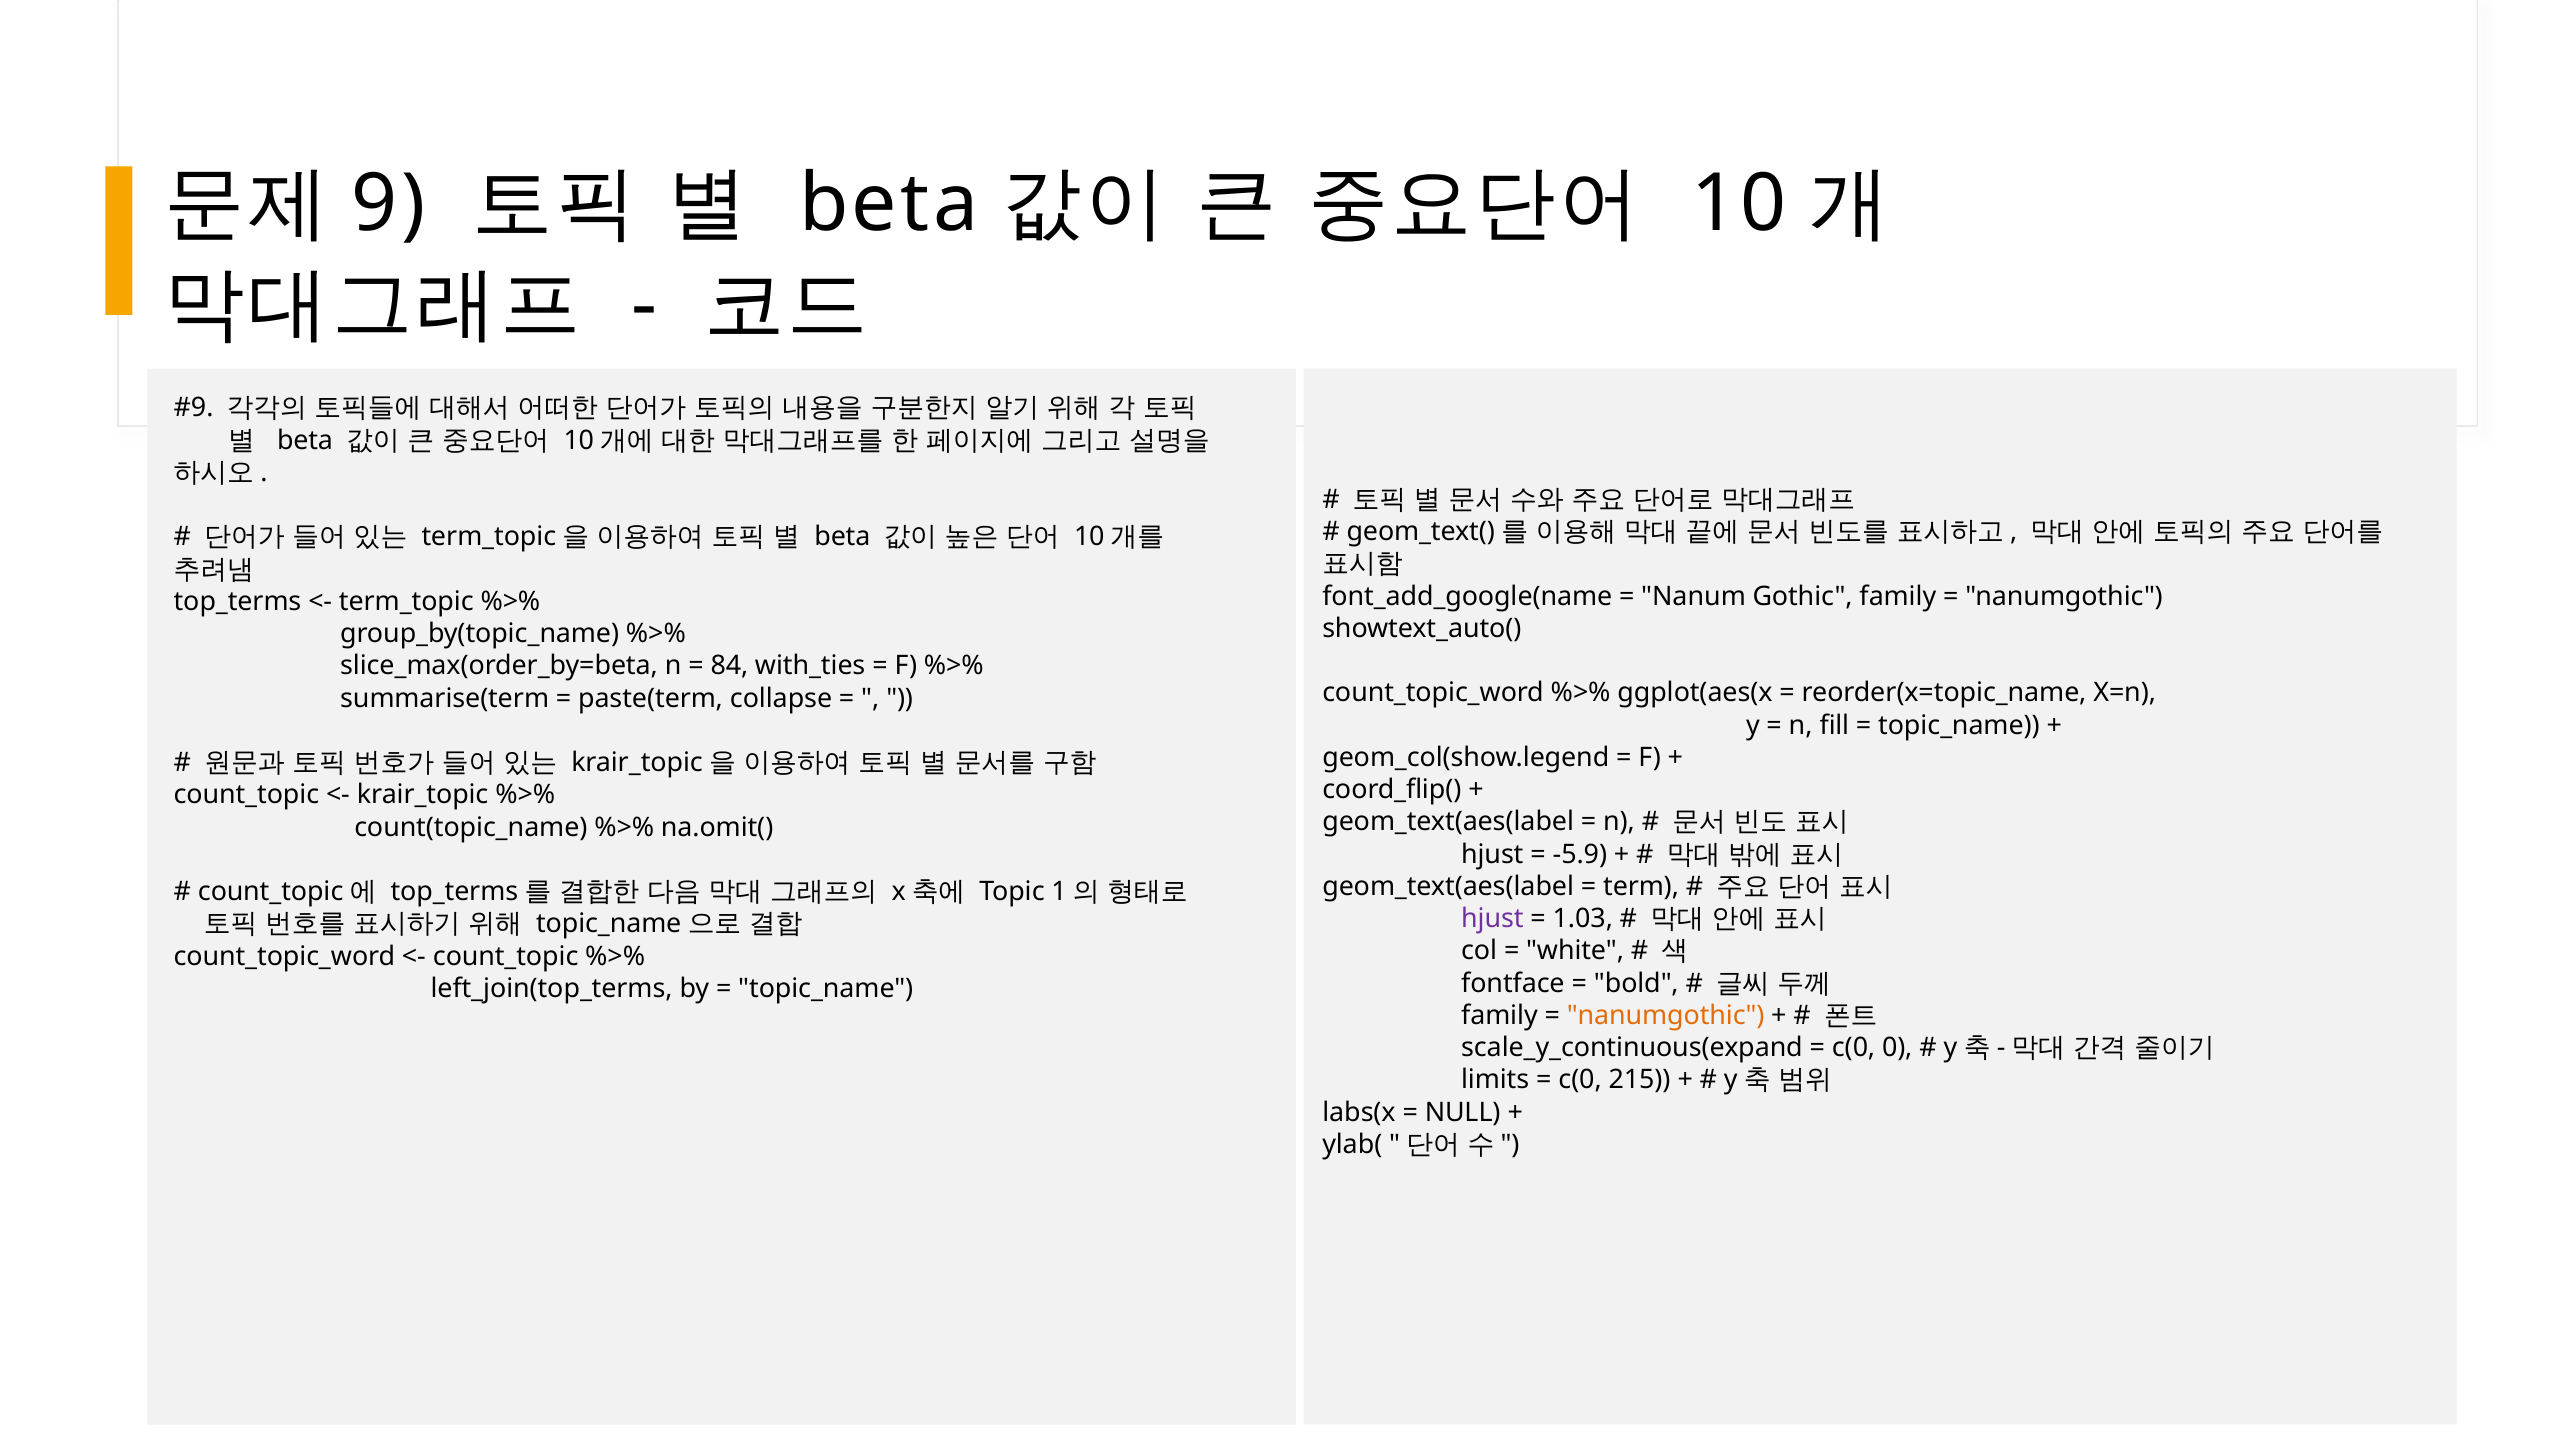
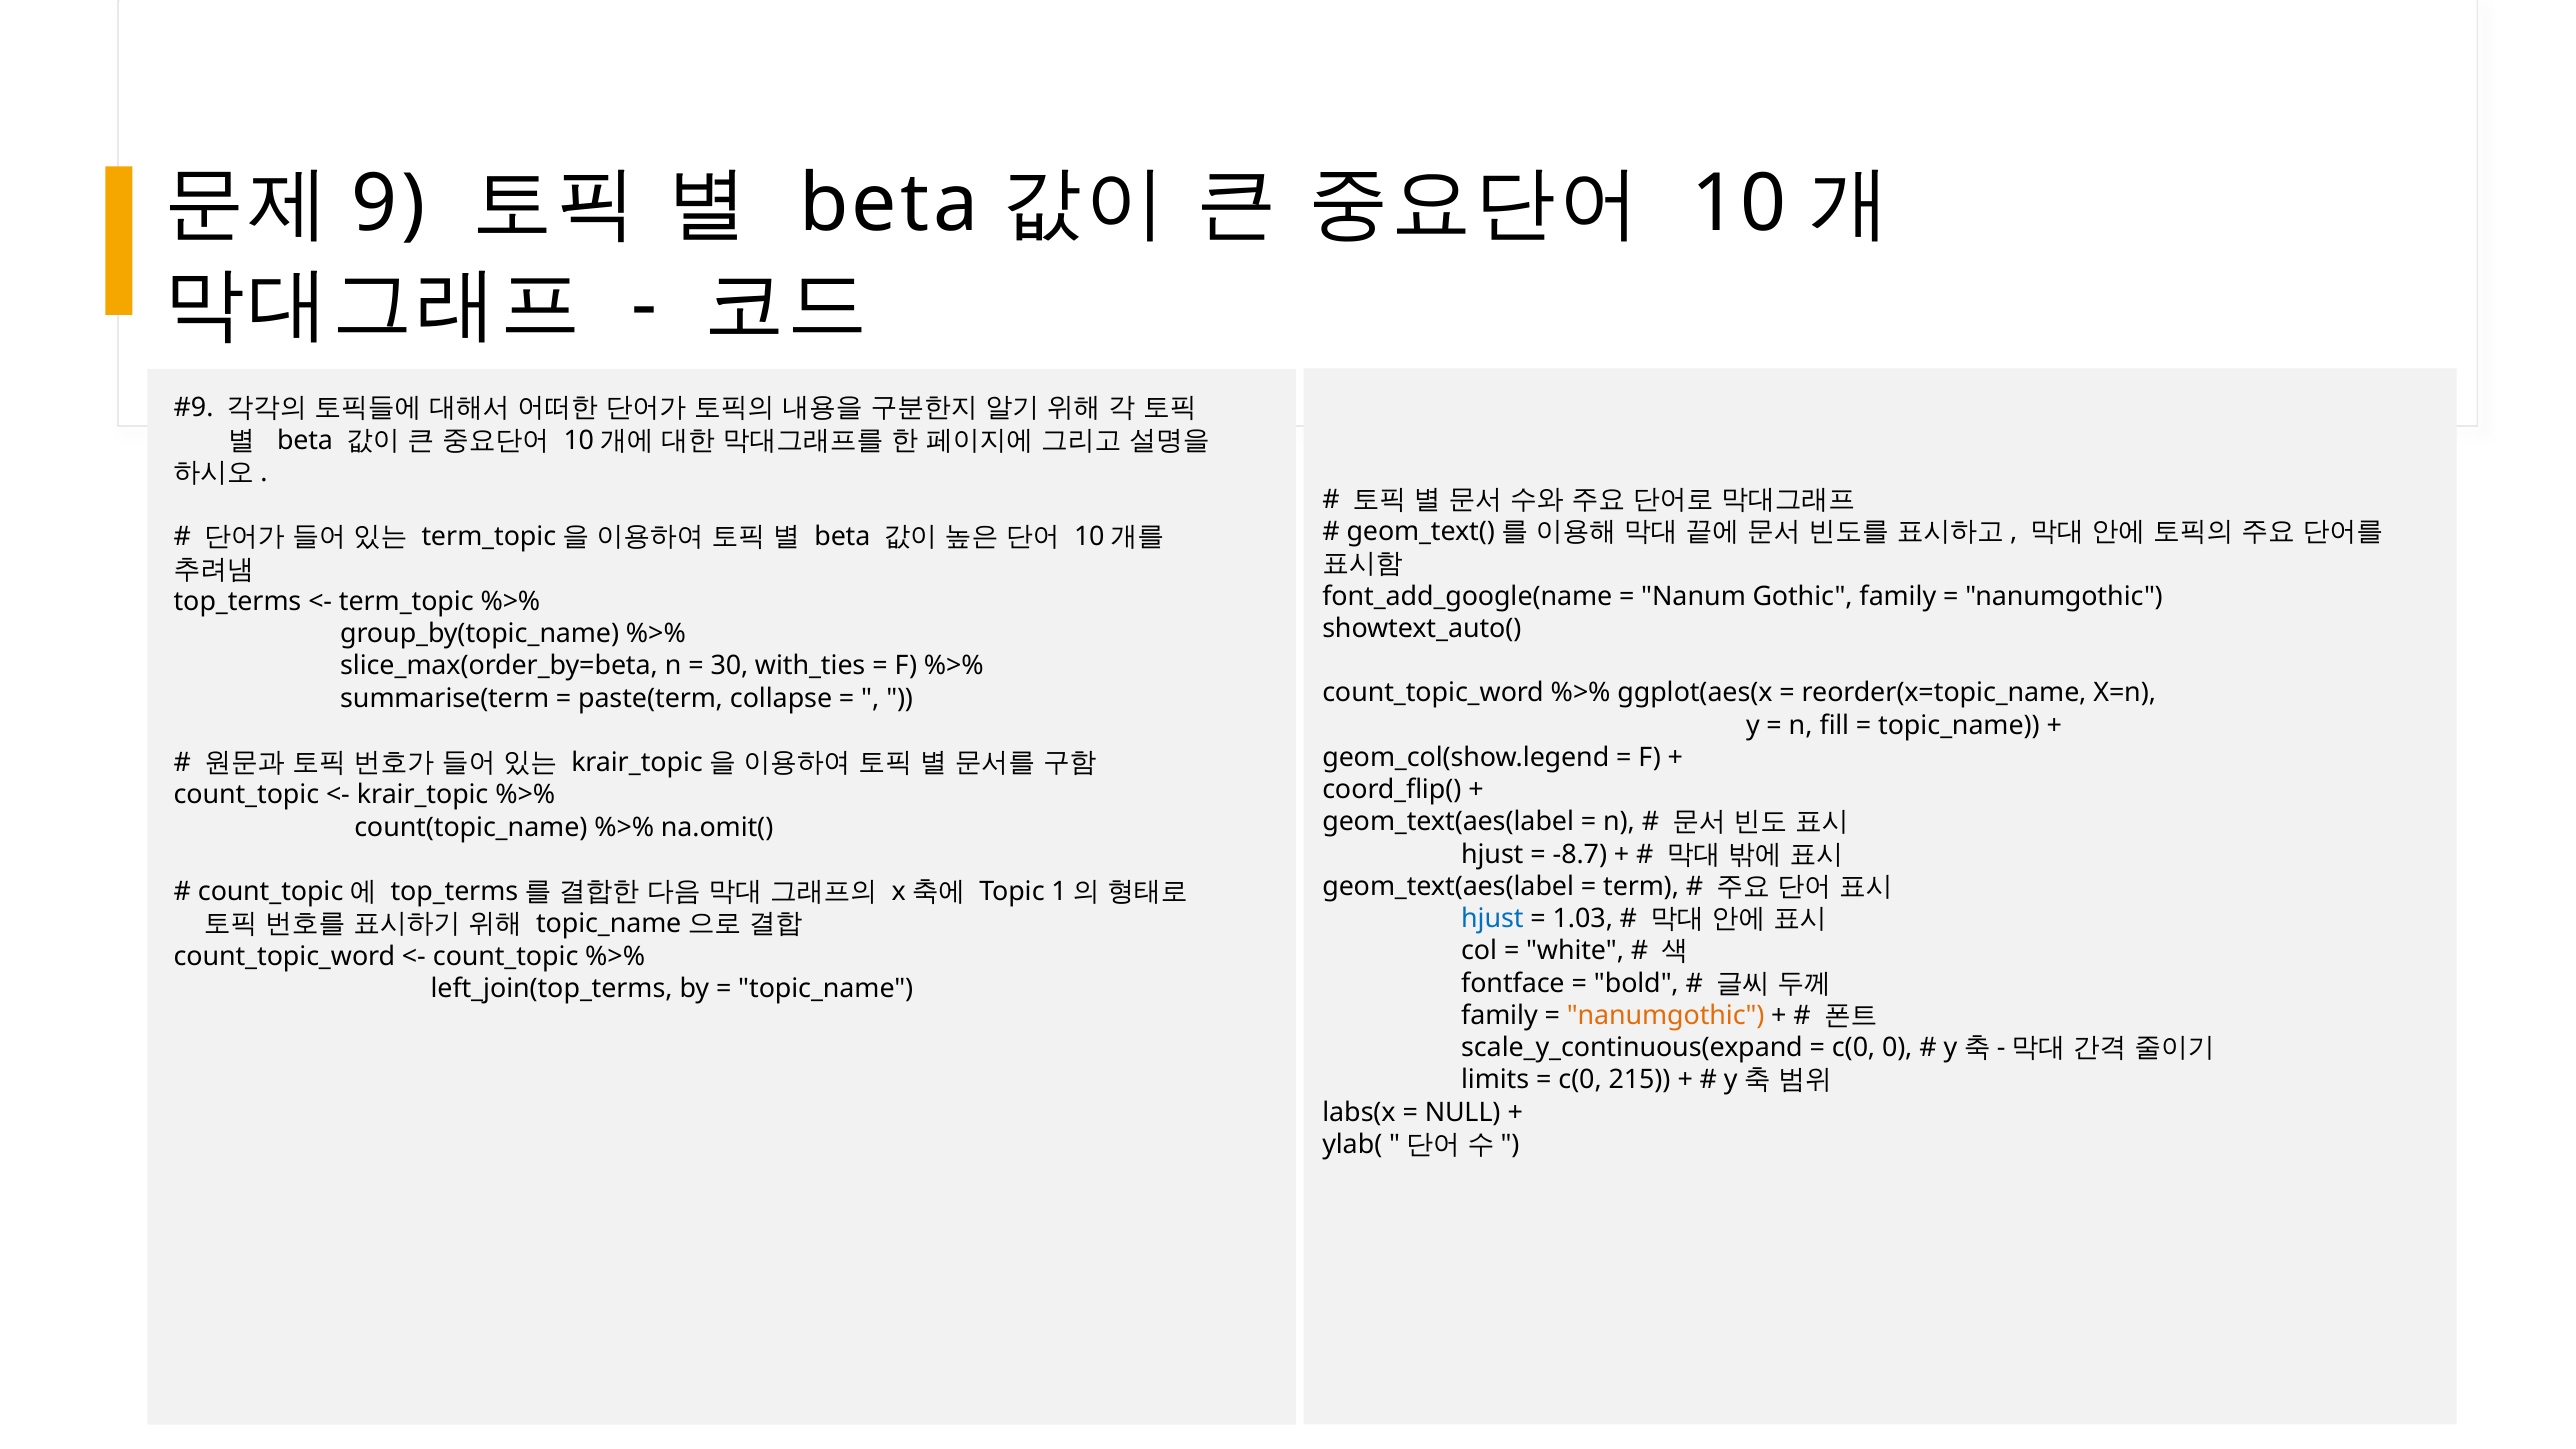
84: 84 -> 30
-5.9: -5.9 -> -8.7
hjust at (1492, 919) colour: purple -> blue
